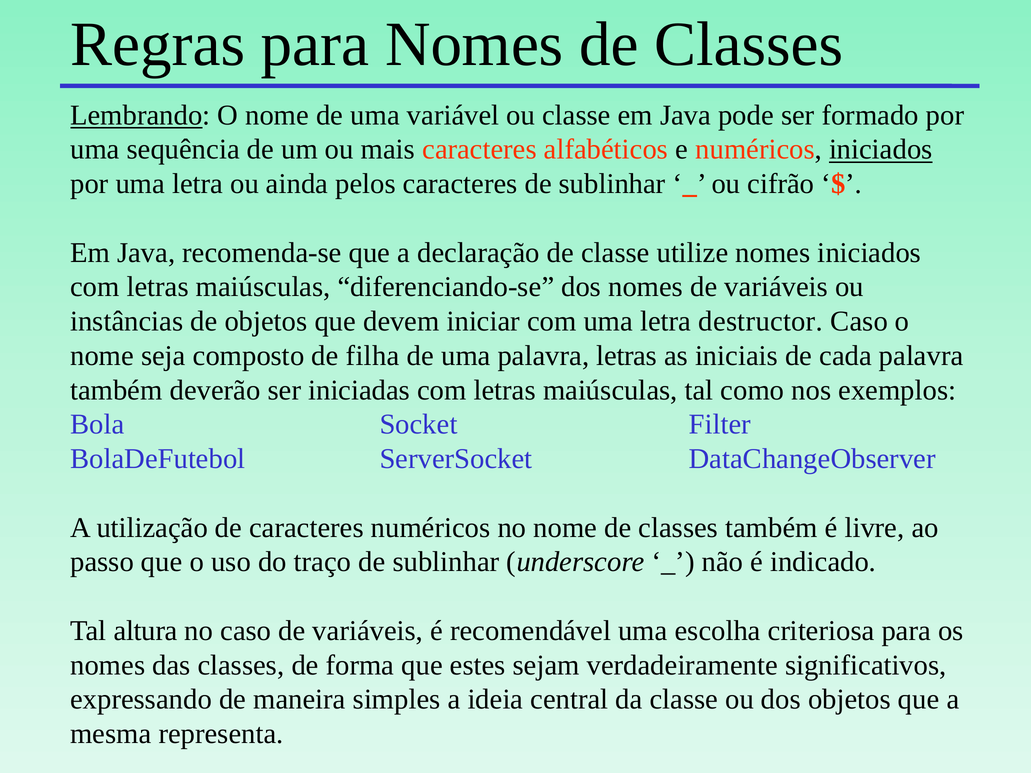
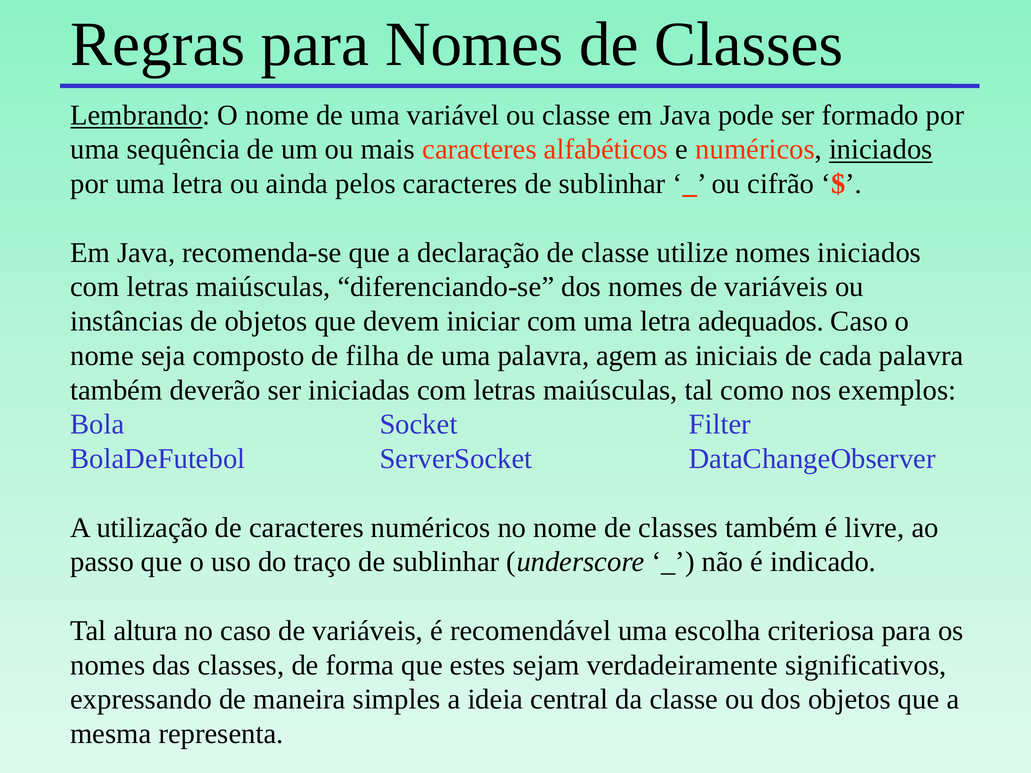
destructor: destructor -> adequados
palavra letras: letras -> agem
